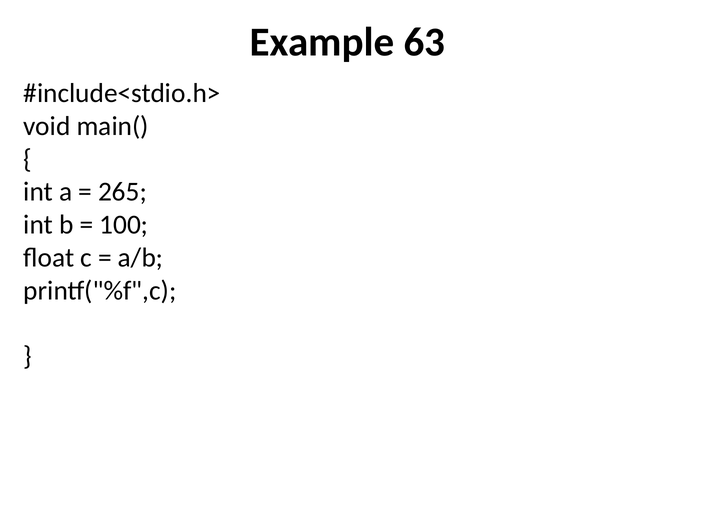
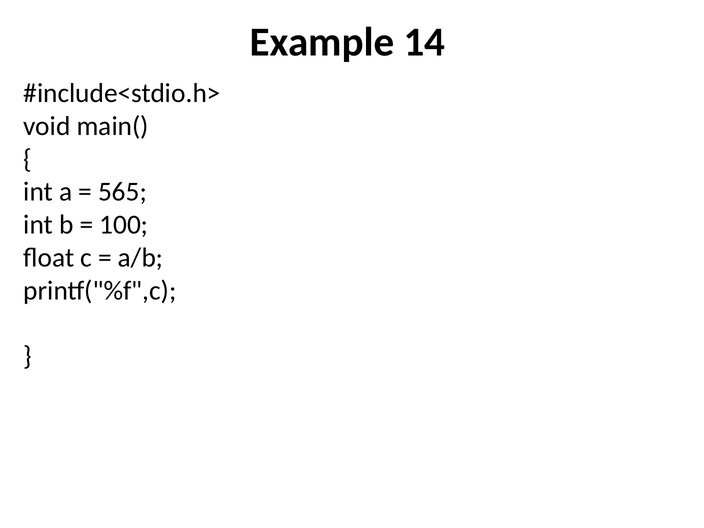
63: 63 -> 14
265: 265 -> 565
